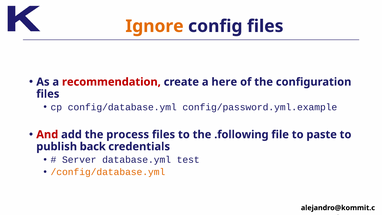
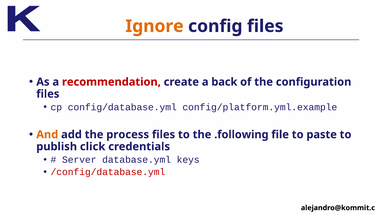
here: here -> back
config/password.yml.example: config/password.yml.example -> config/platform.yml.example
And colour: red -> orange
back: back -> click
test: test -> keys
/config/database.yml colour: orange -> red
